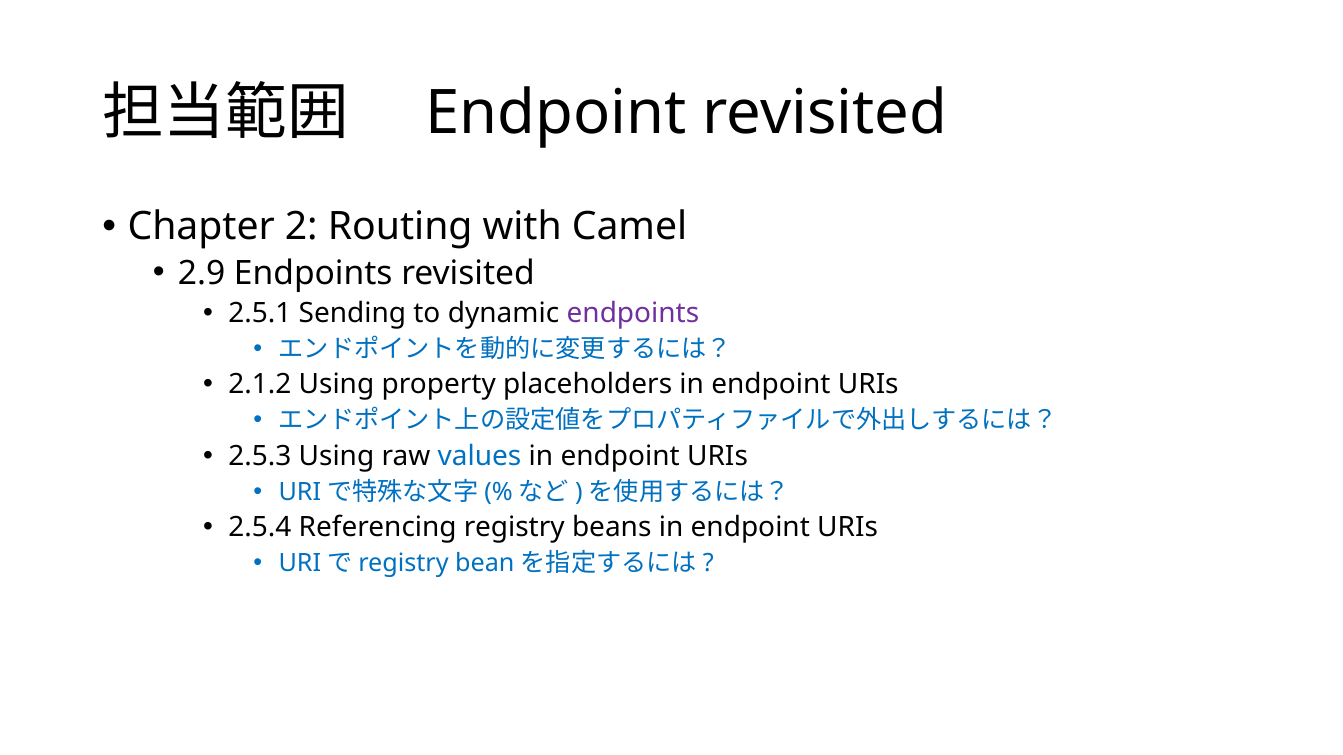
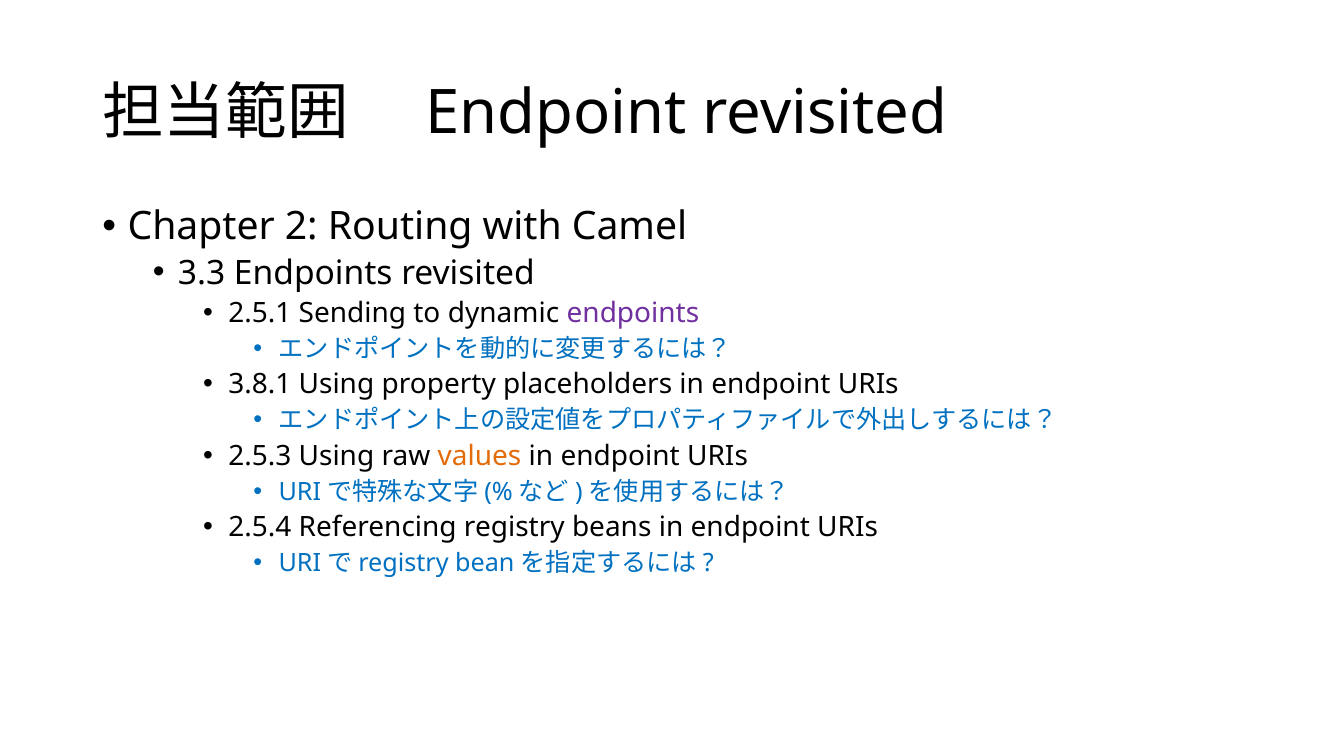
2.9: 2.9 -> 3.3
2.1.2: 2.1.2 -> 3.8.1
values colour: blue -> orange
